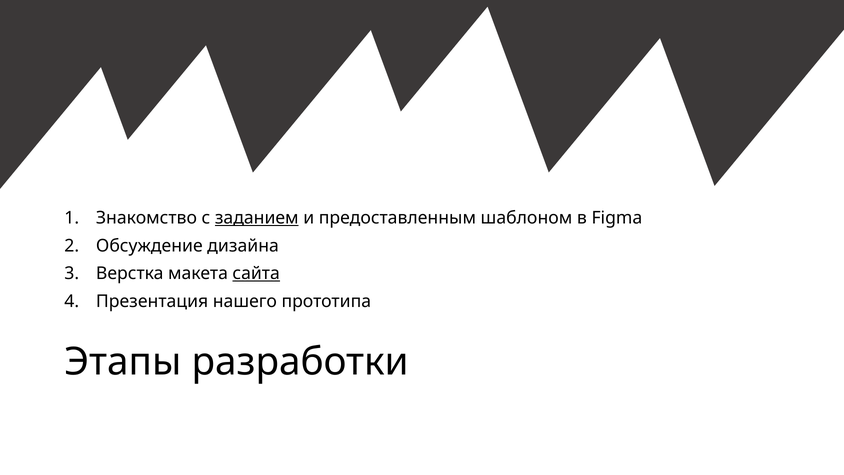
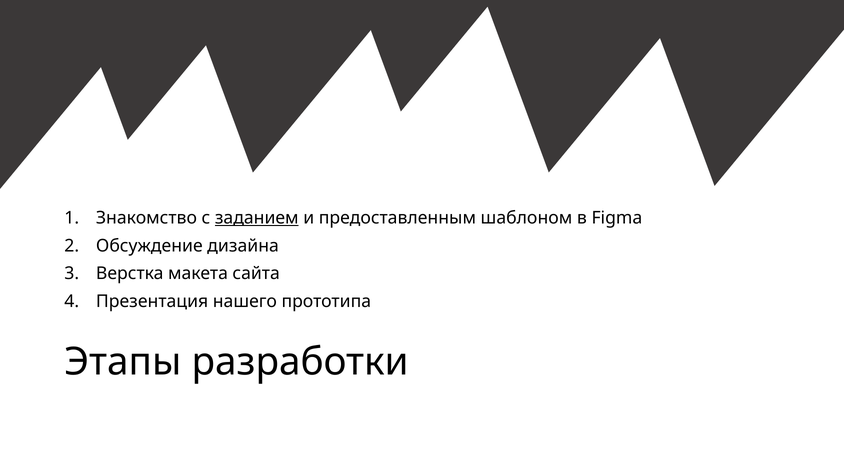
сайта underline: present -> none
